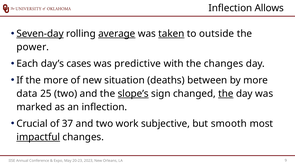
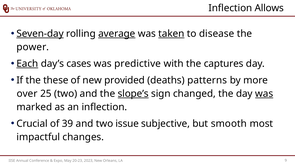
outside: outside -> disease
Each underline: none -> present
the changes: changes -> captures
the more: more -> these
situation: situation -> provided
between: between -> patterns
data: data -> over
the at (226, 94) underline: present -> none
was at (264, 94) underline: none -> present
37: 37 -> 39
work: work -> issue
impactful underline: present -> none
